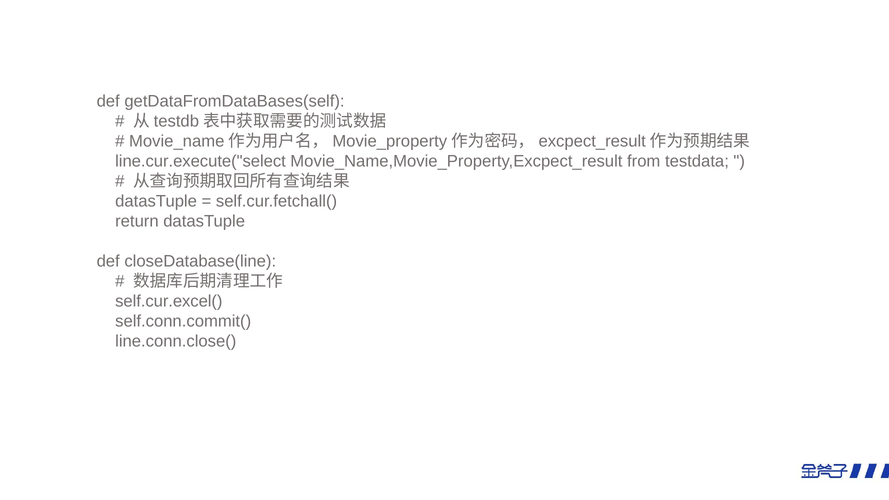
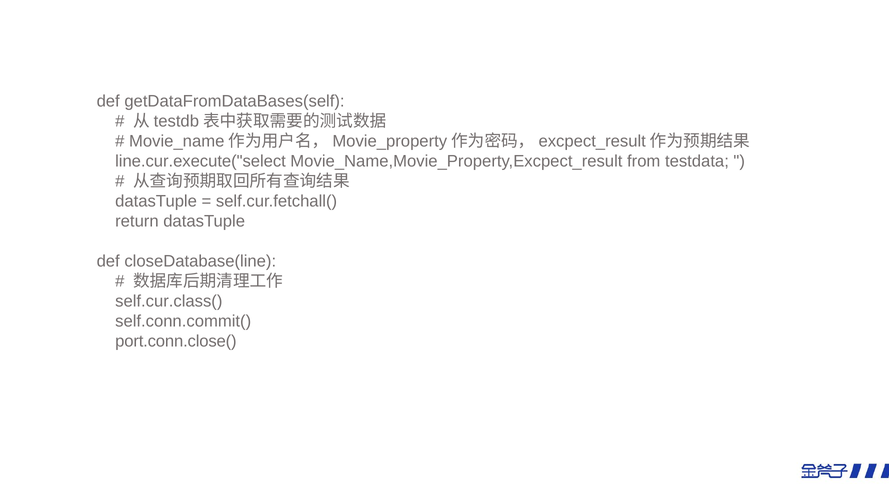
self.cur.excel(: self.cur.excel( -> self.cur.class(
line.conn.close(: line.conn.close( -> port.conn.close(
